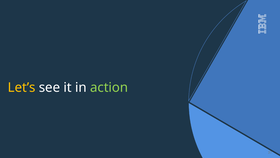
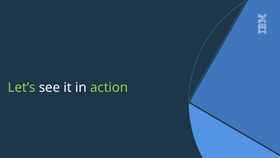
Let’s colour: yellow -> light green
